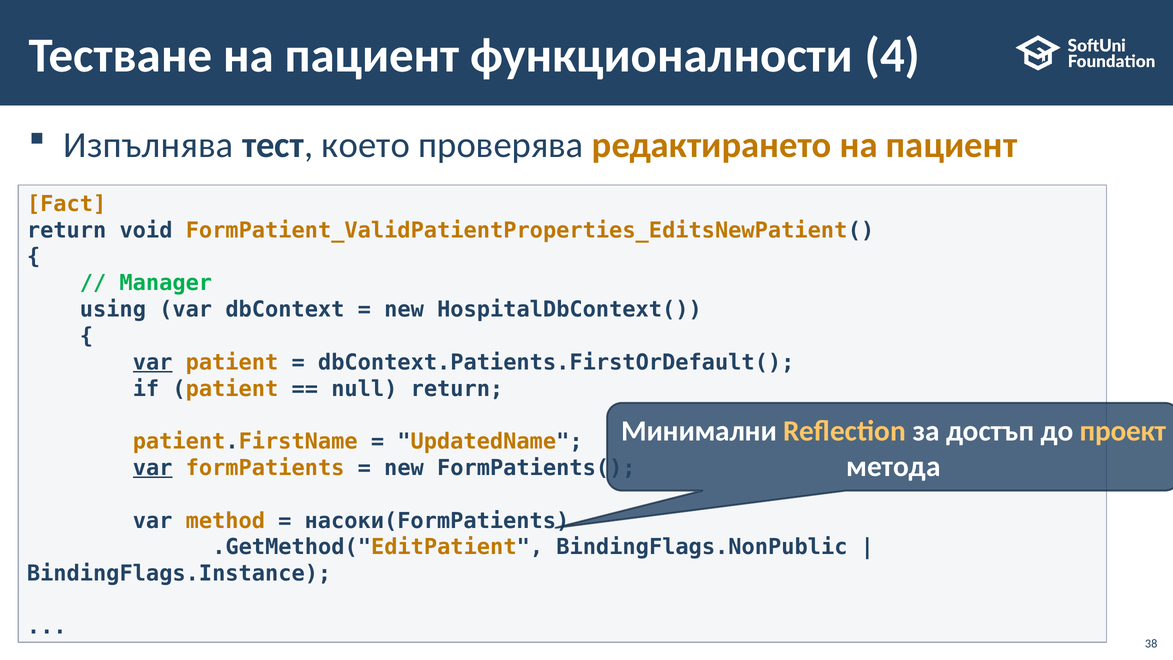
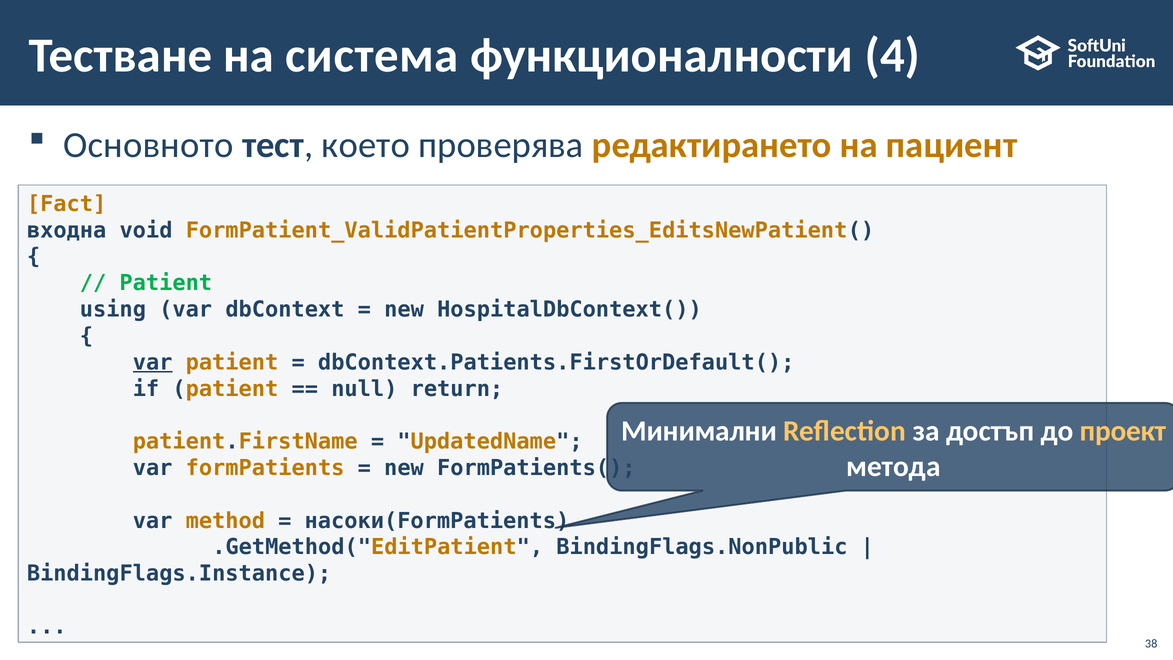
Тестване на пациент: пациент -> система
Изпълнява: Изпълнява -> Основното
return at (67, 230): return -> входна
Manager at (166, 283): Manager -> Patient
var at (153, 468) underline: present -> none
